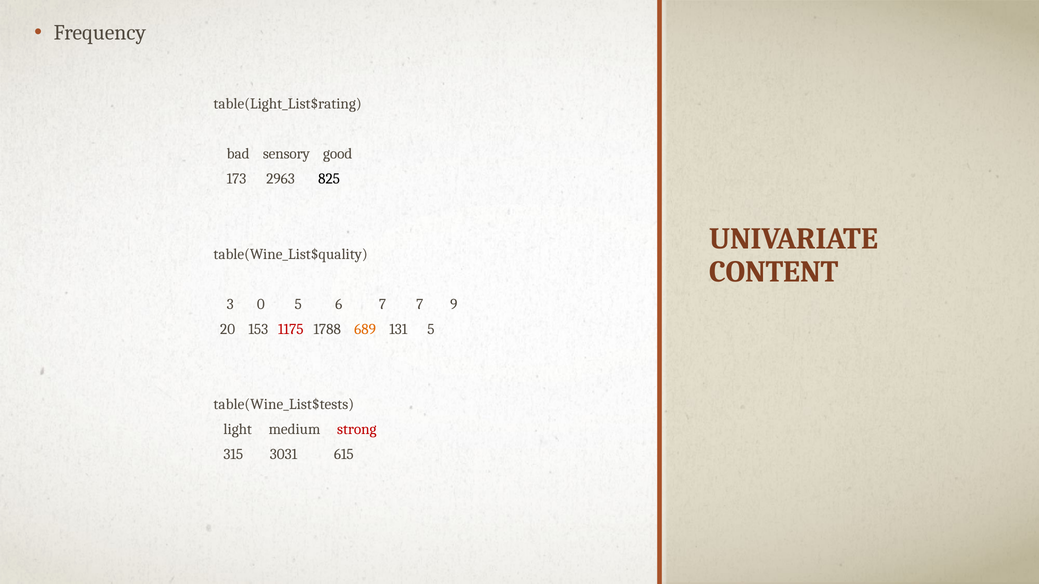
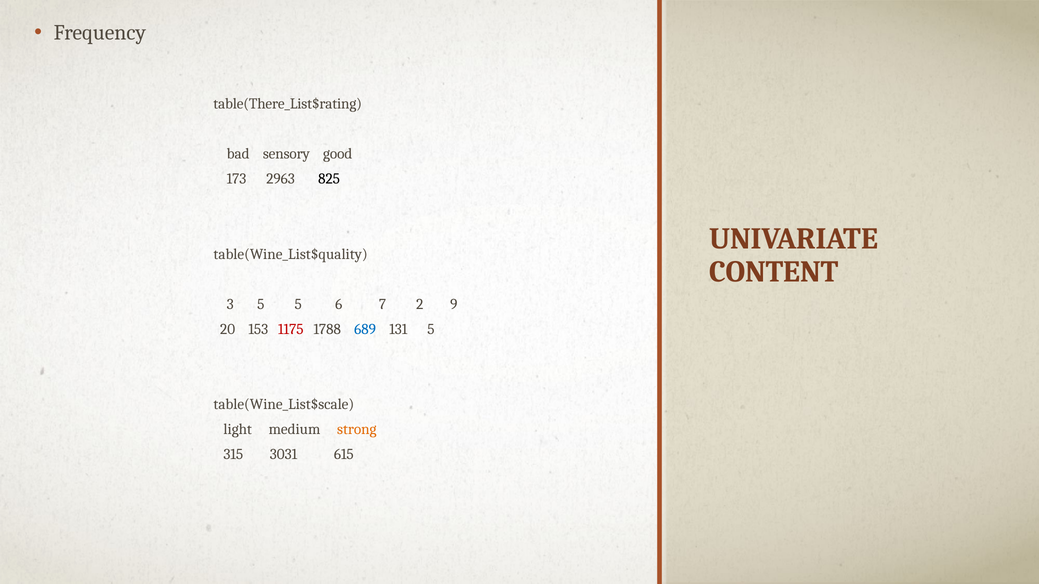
table(Light_List$rating: table(Light_List$rating -> table(There_List$rating
3 0: 0 -> 5
7 7: 7 -> 2
689 colour: orange -> blue
table(Wine_List$tests: table(Wine_List$tests -> table(Wine_List$scale
strong colour: red -> orange
